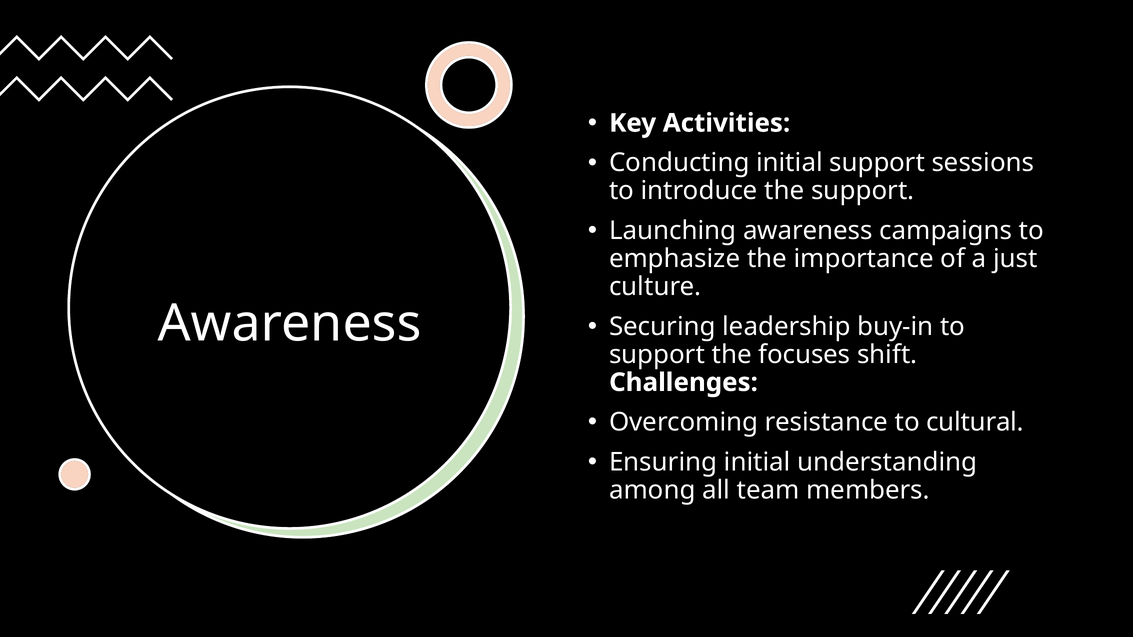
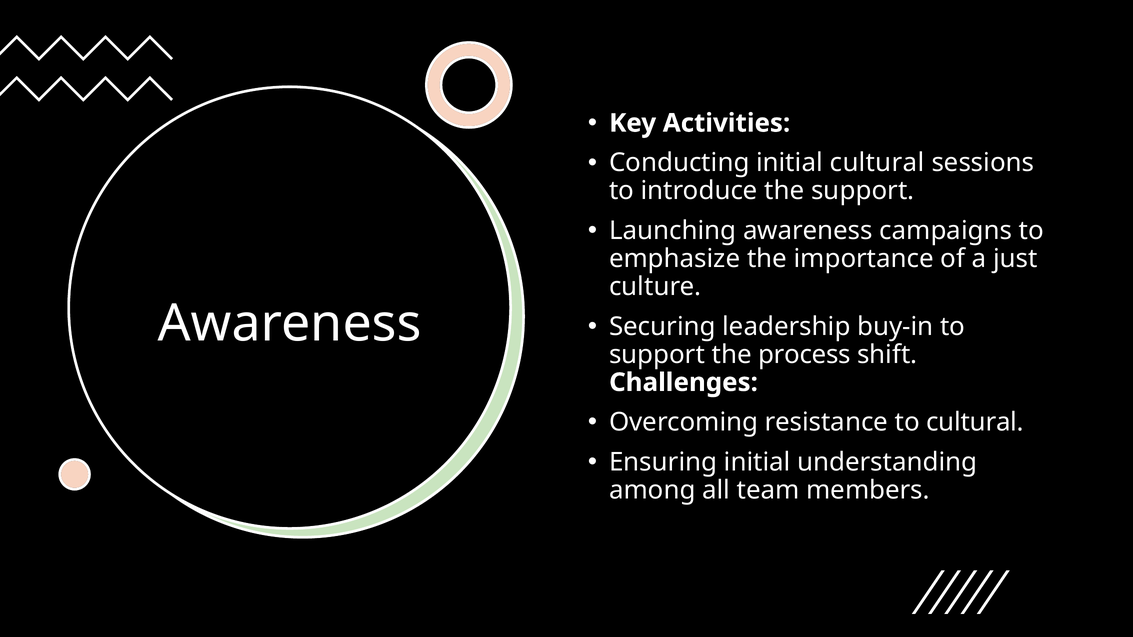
initial support: support -> cultural
focuses: focuses -> process
